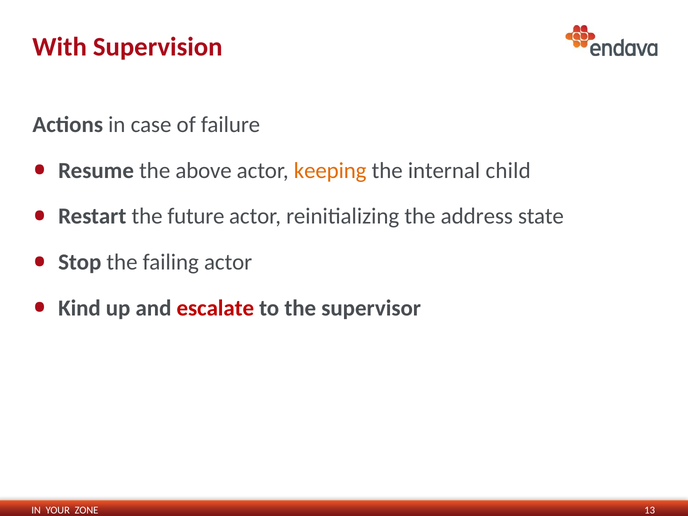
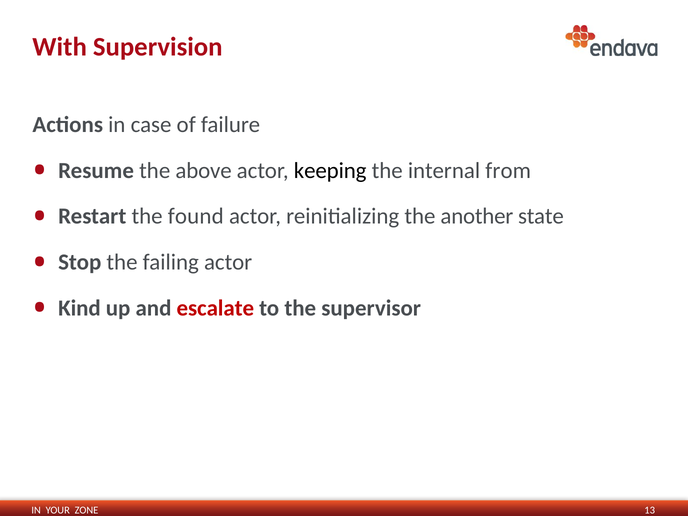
keeping colour: orange -> black
child: child -> from
future: future -> found
address: address -> another
